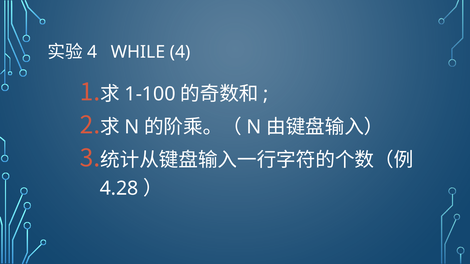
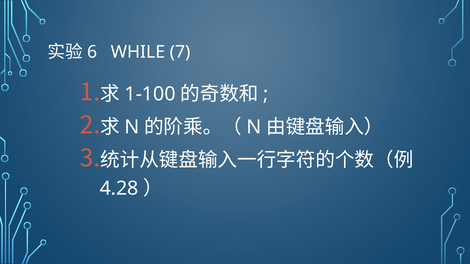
4 at (92, 52): 4 -> 6
WHILE 4: 4 -> 7
